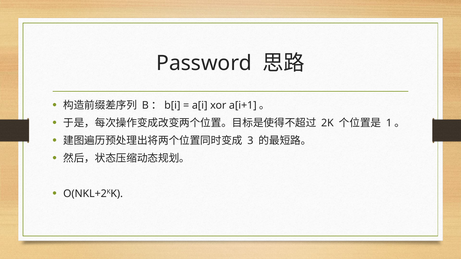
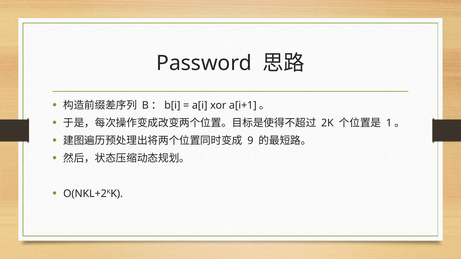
3: 3 -> 9
